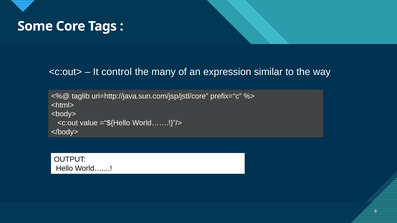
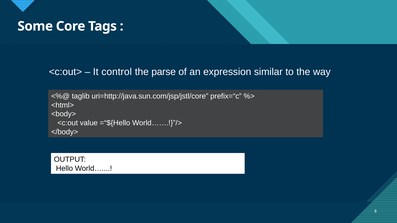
many: many -> parse
